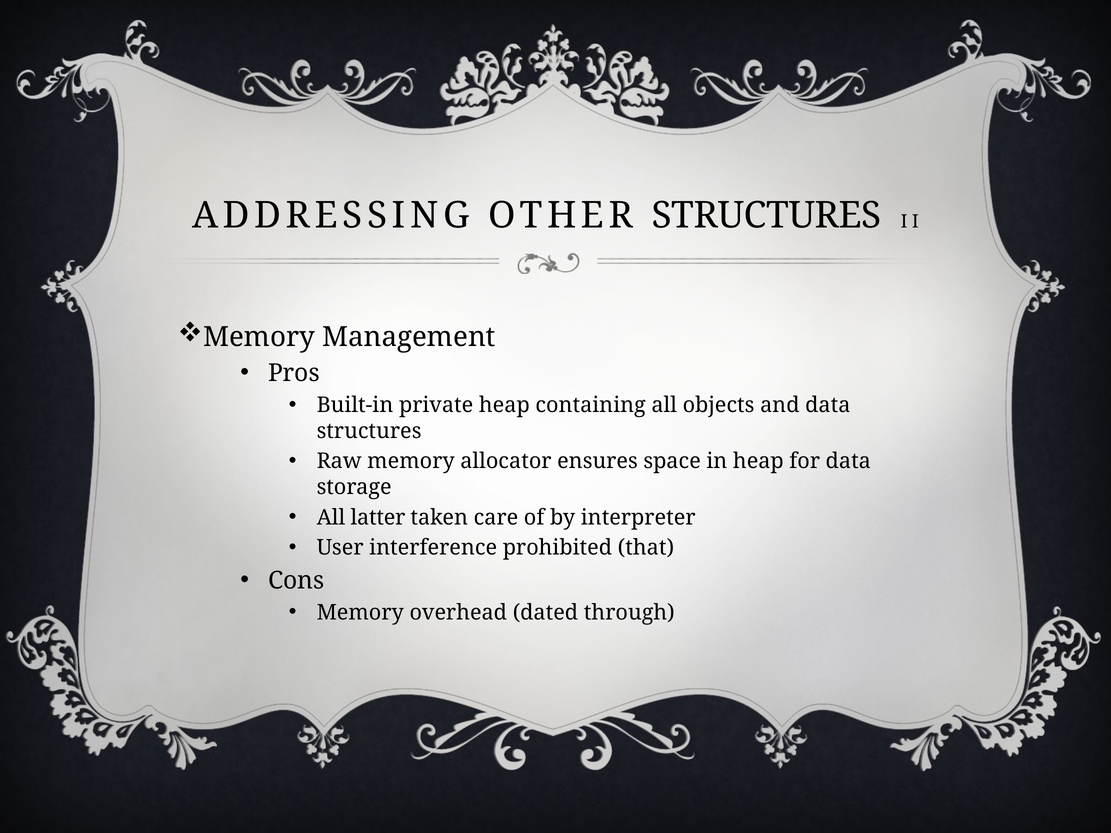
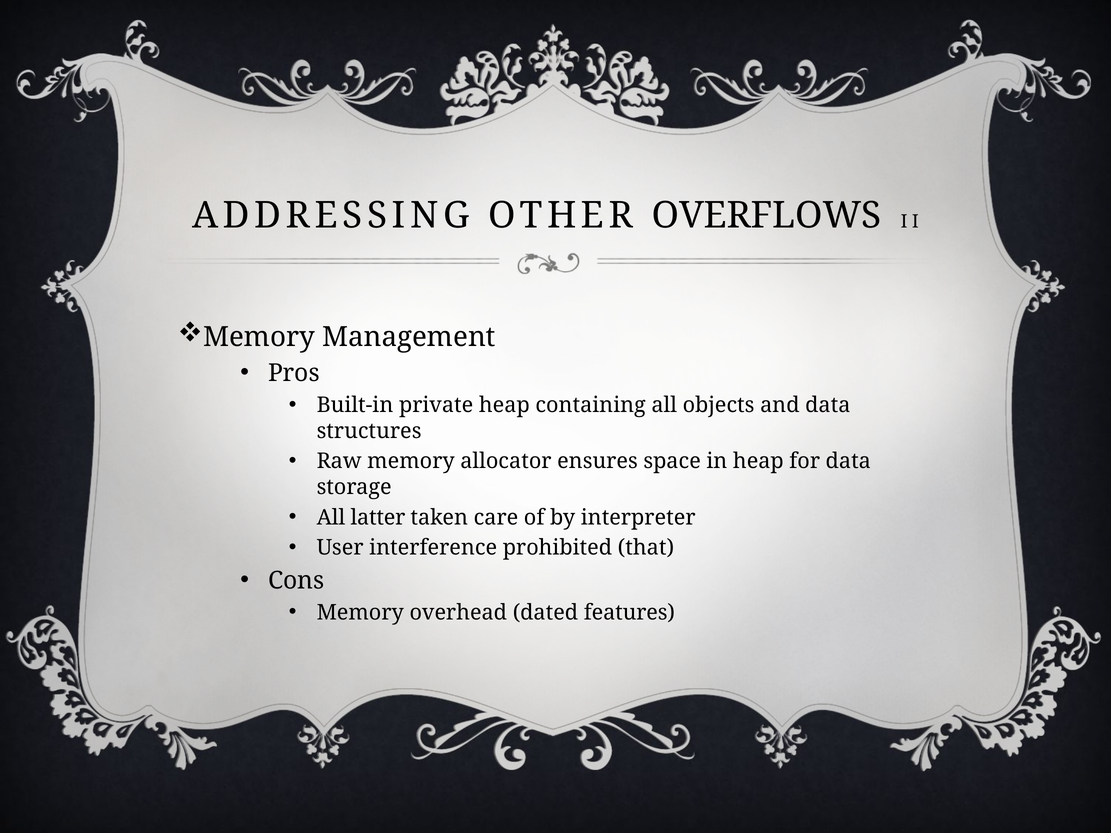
OTHER STRUCTURES: STRUCTURES -> OVERFLOWS
through: through -> features
